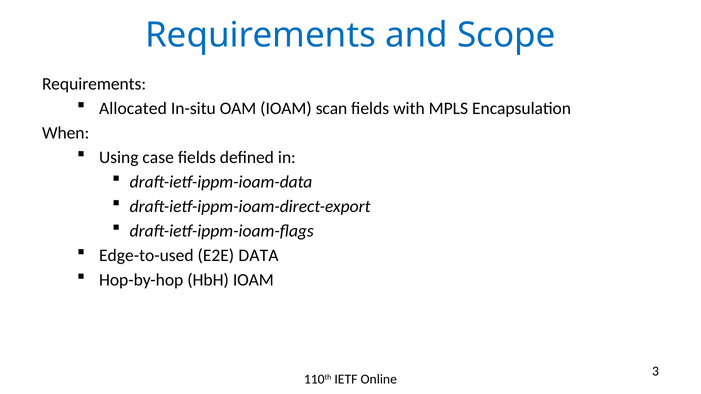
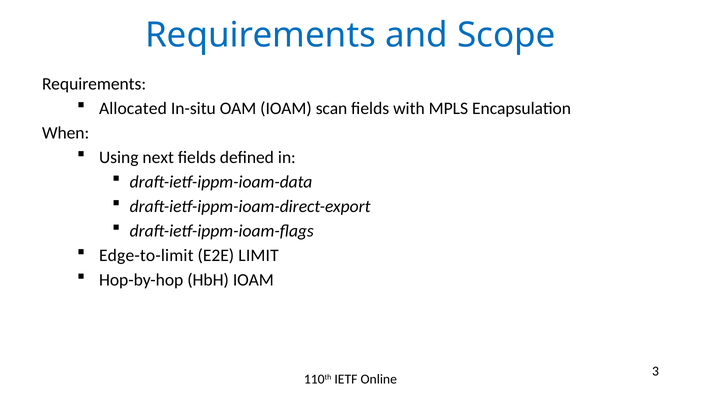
case: case -> next
Edge-to-used: Edge-to-used -> Edge-to-limit
DATA: DATA -> LIMIT
